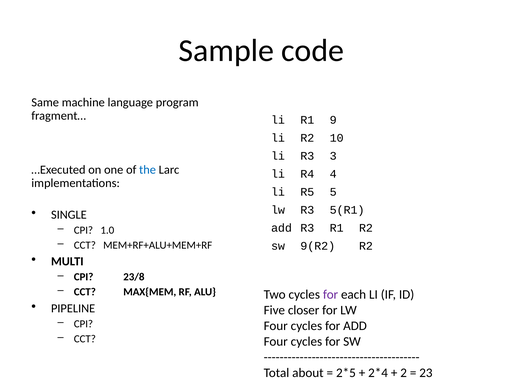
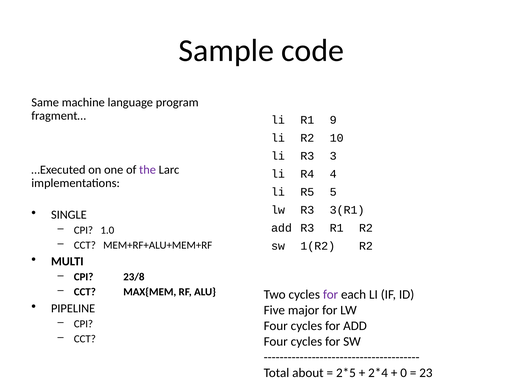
the colour: blue -> purple
5(R1: 5(R1 -> 3(R1
9(R2: 9(R2 -> 1(R2
closer: closer -> major
2: 2 -> 0
